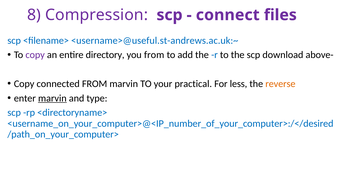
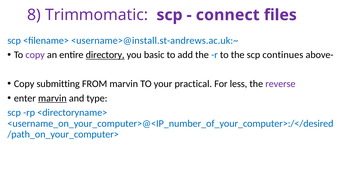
Compression: Compression -> Trimmomatic
<username>@useful.st-andrews.ac.uk:~: <username>@useful.st-andrews.ac.uk:~ -> <username>@install.st-andrews.ac.uk:~
directory underline: none -> present
you from: from -> basic
download: download -> continues
connected: connected -> submitting
reverse colour: orange -> purple
